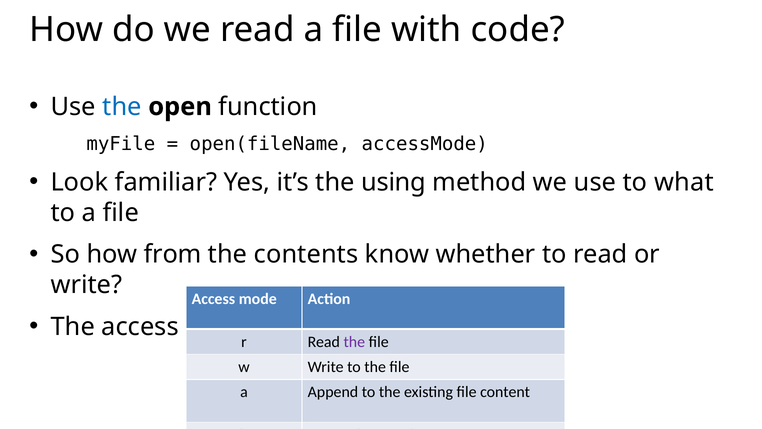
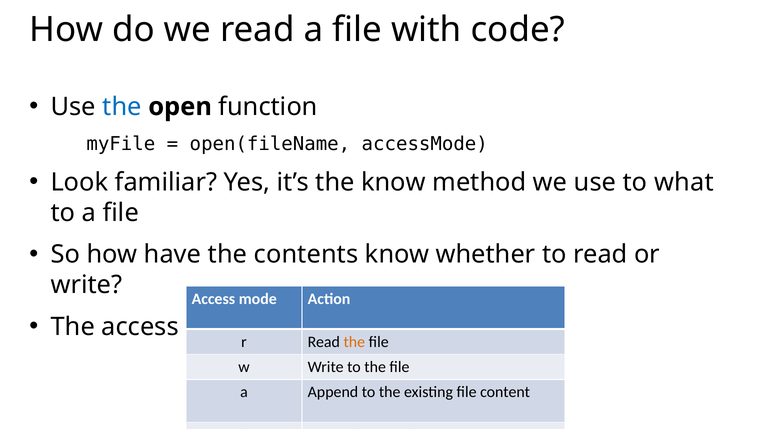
the using: using -> know
from: from -> have
the at (354, 342) colour: purple -> orange
